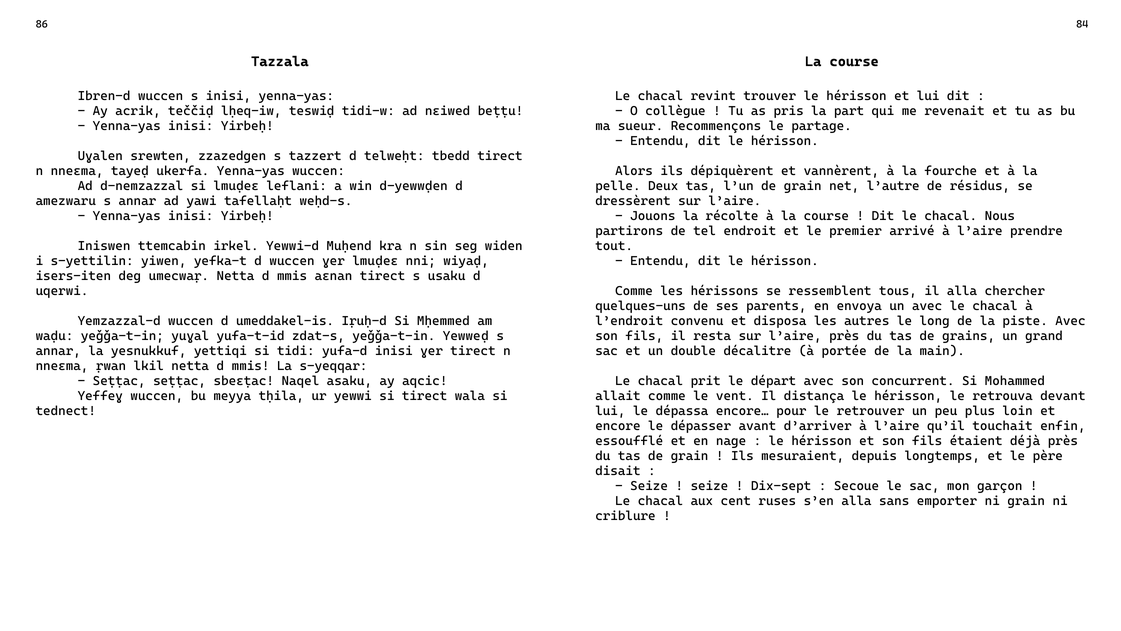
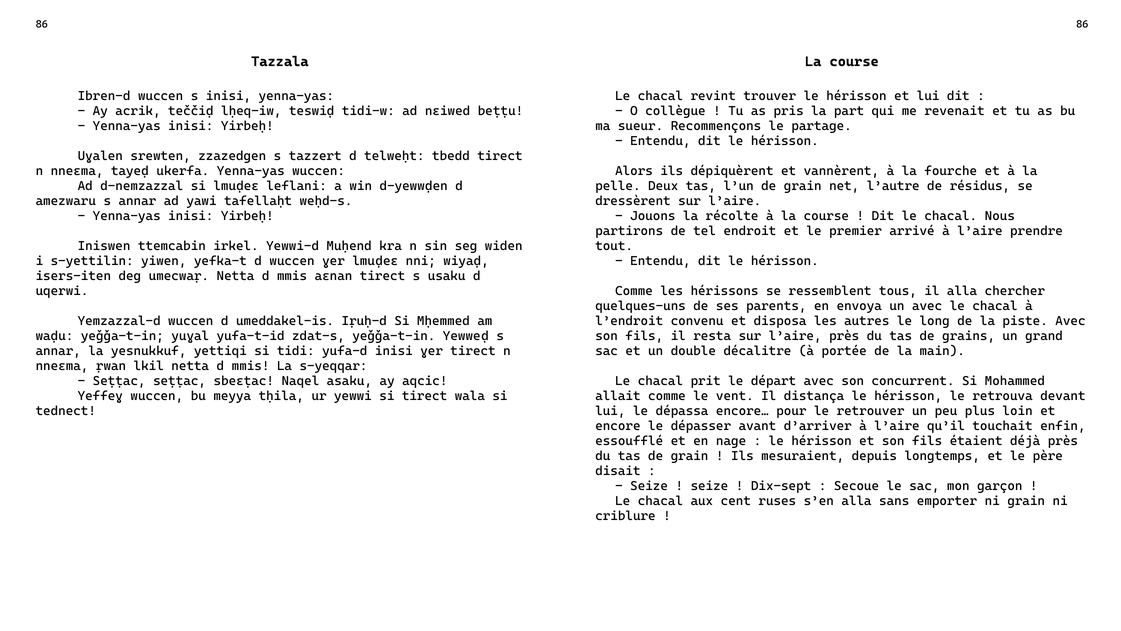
86 84: 84 -> 86
